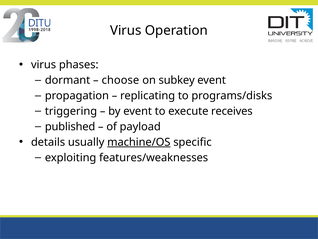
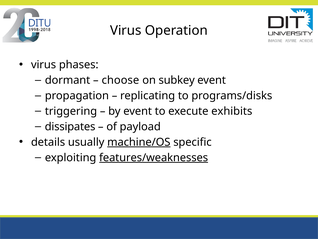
receives: receives -> exhibits
published: published -> dissipates
features/weaknesses underline: none -> present
